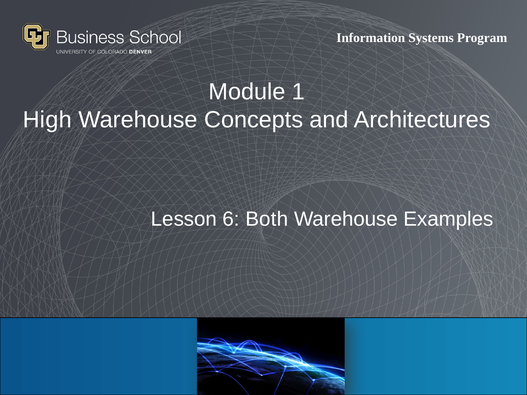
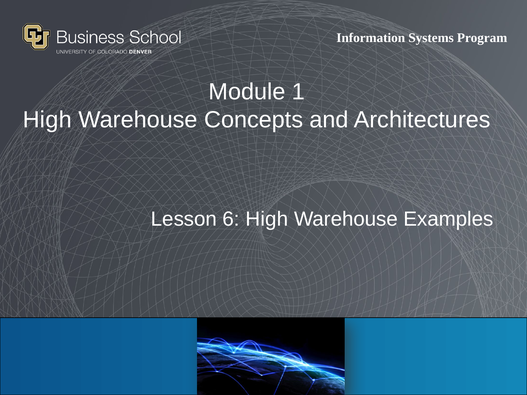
6 Both: Both -> High
